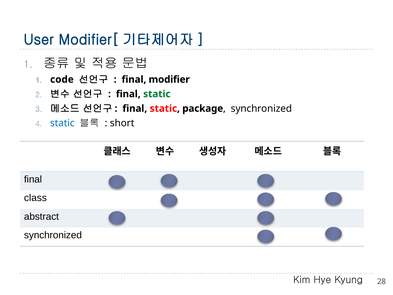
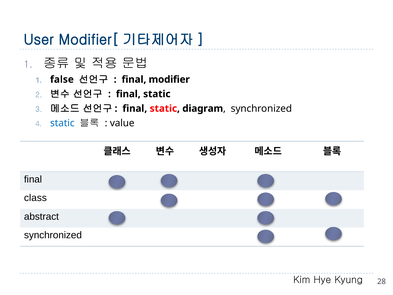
code: code -> false
static at (157, 94) colour: green -> black
package: package -> diagram
short: short -> value
